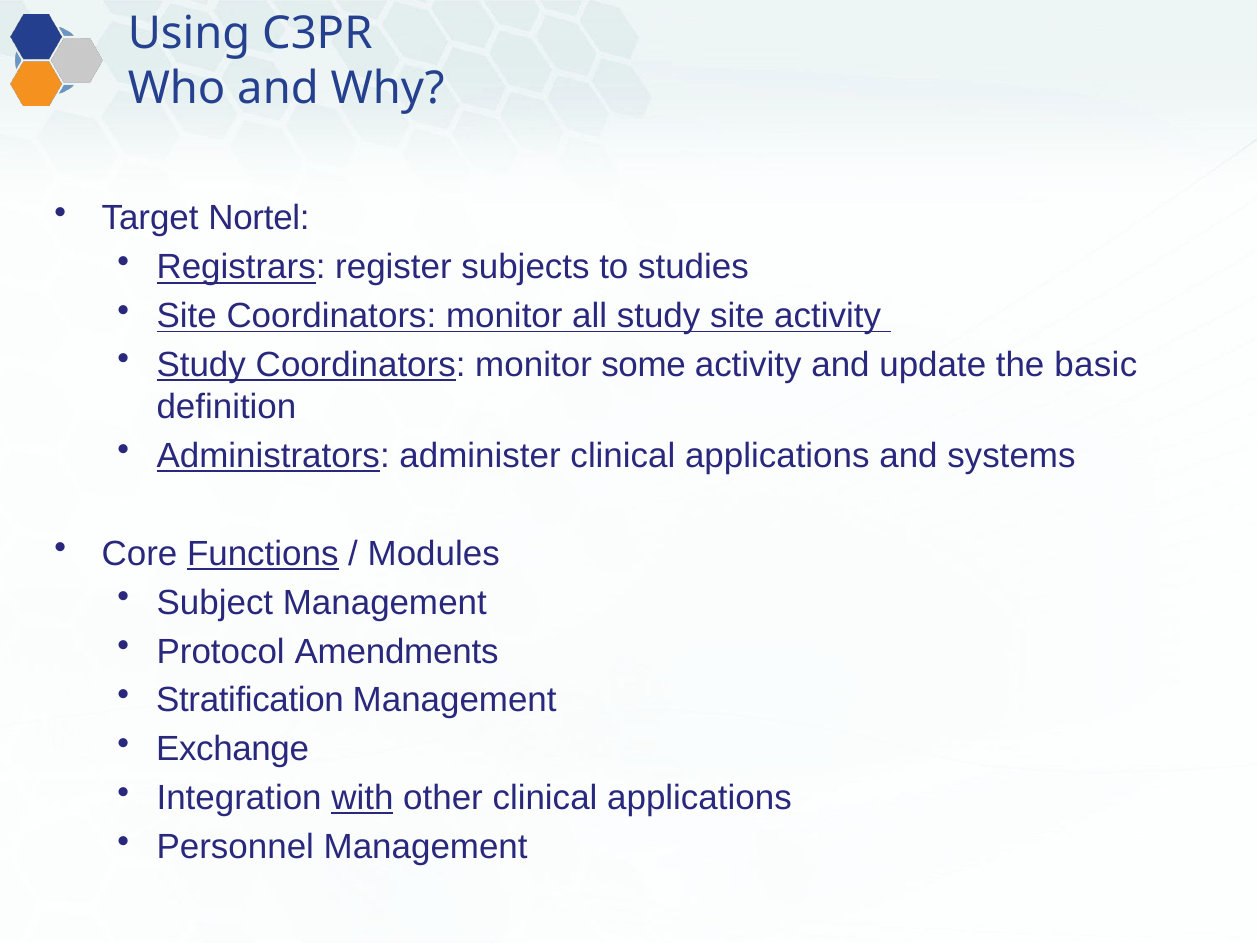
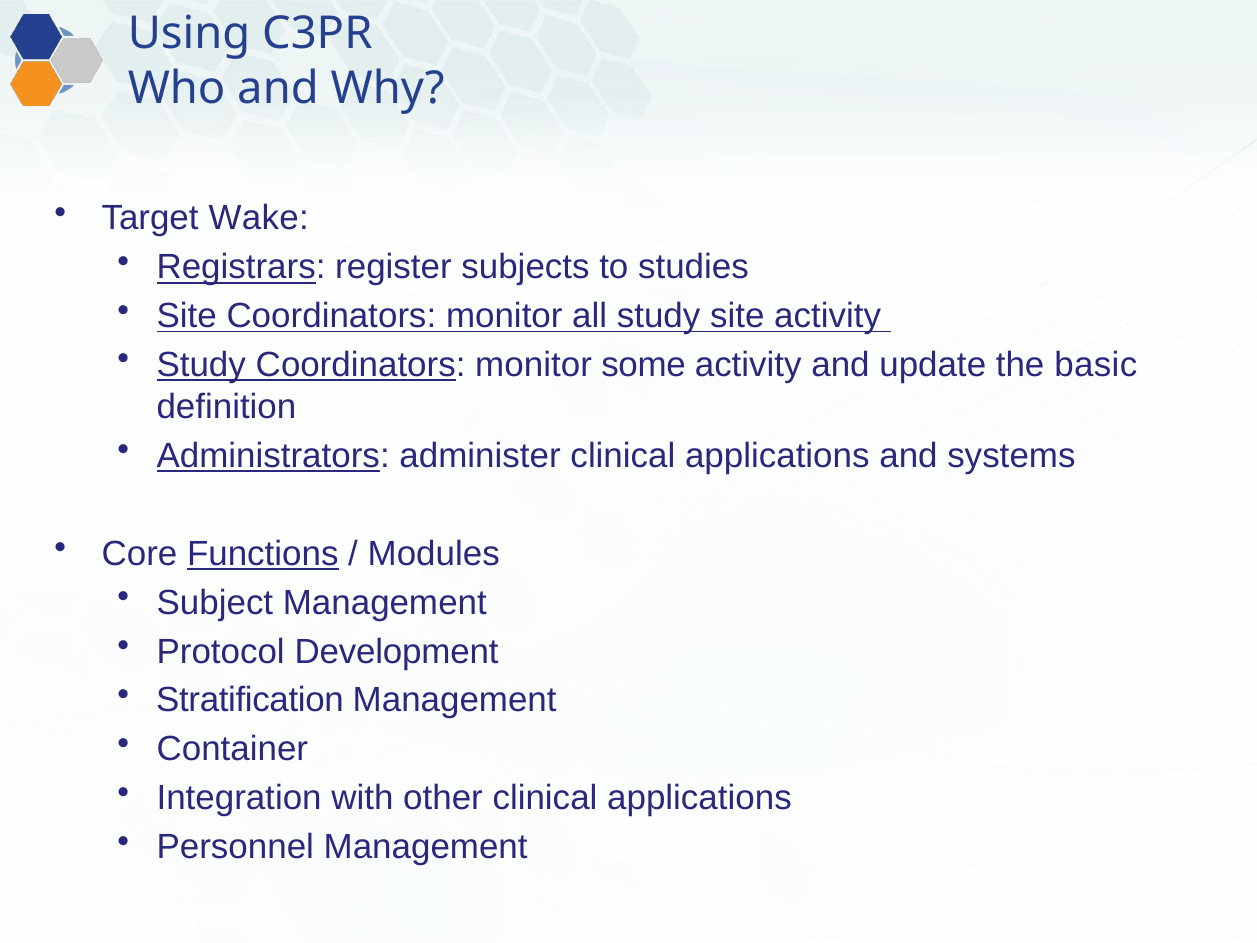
Nortel: Nortel -> Wake
Amendments: Amendments -> Development
Exchange: Exchange -> Container
with underline: present -> none
